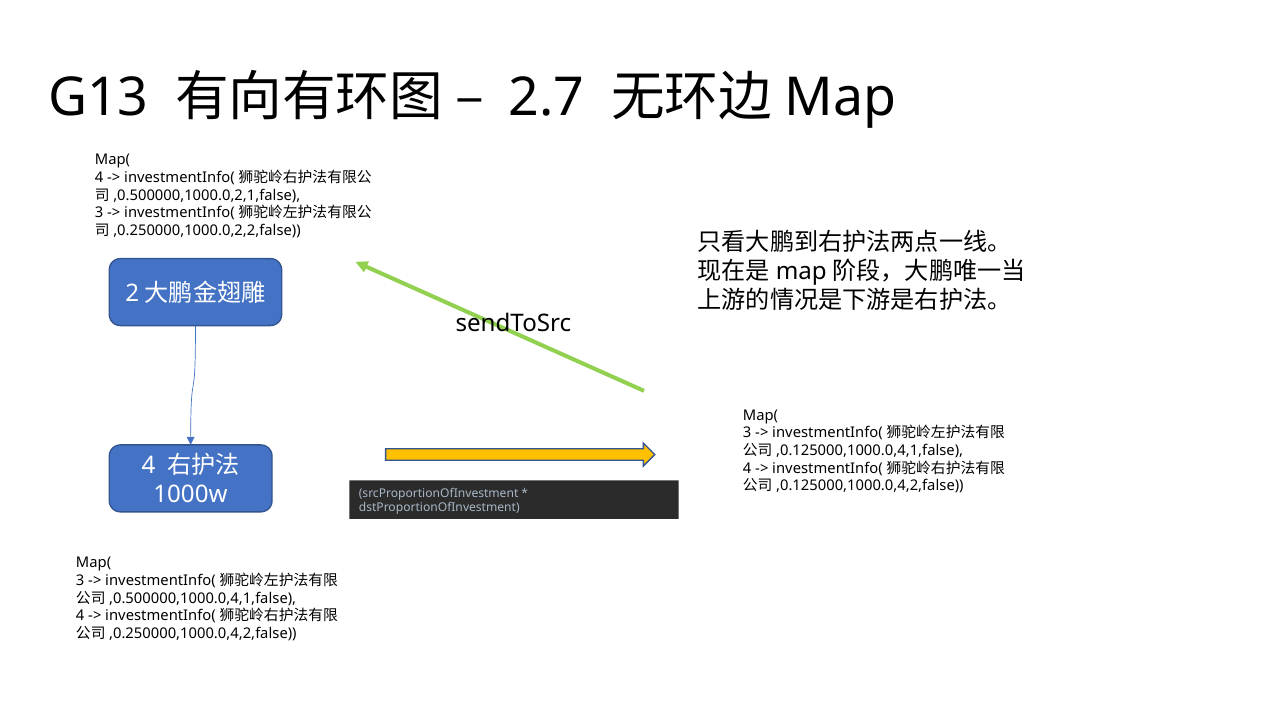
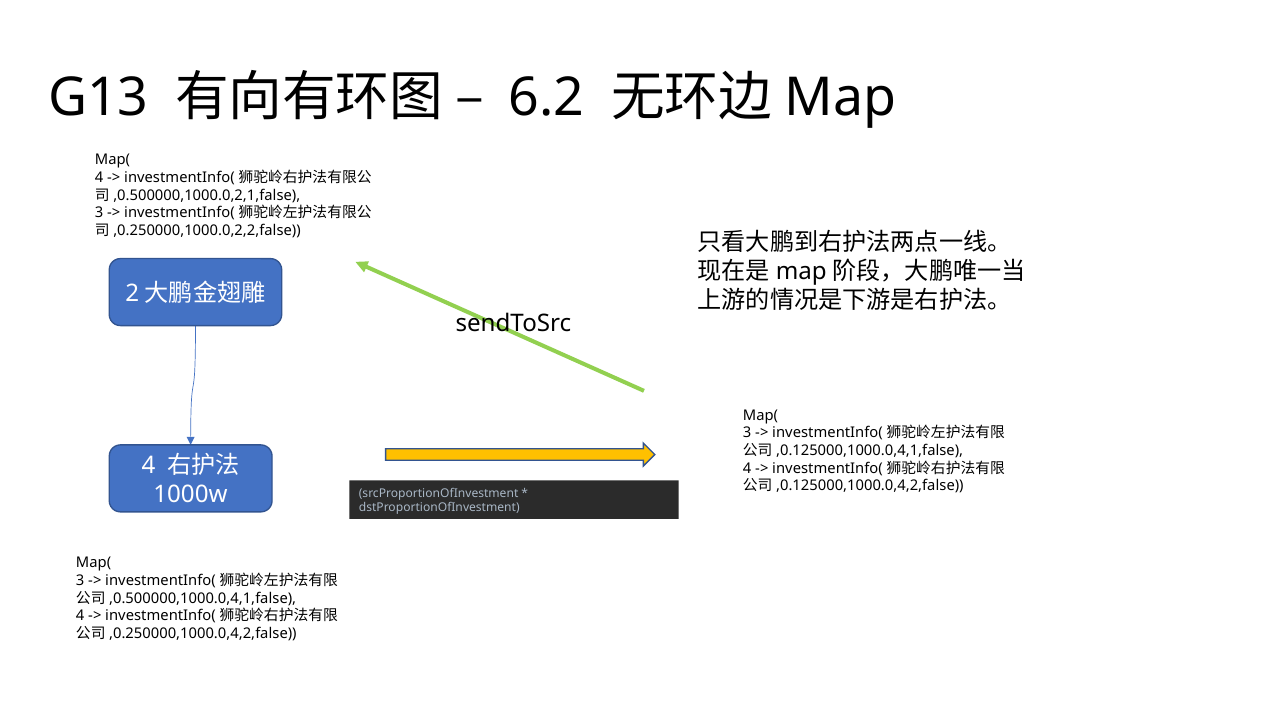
2.7: 2.7 -> 6.2
